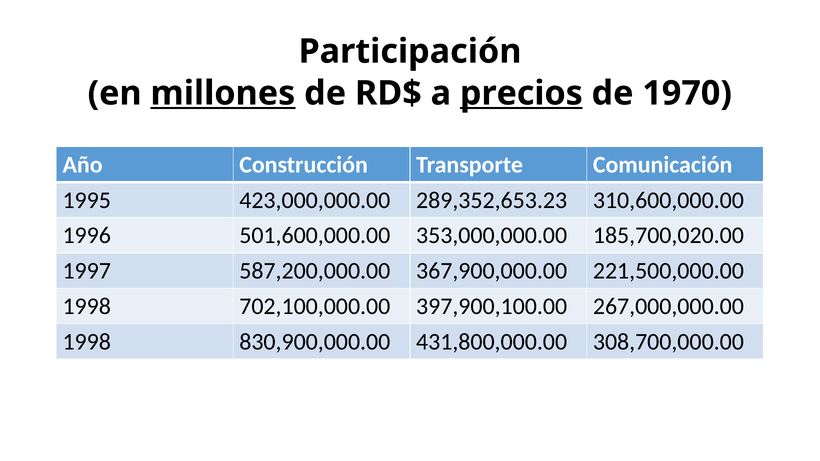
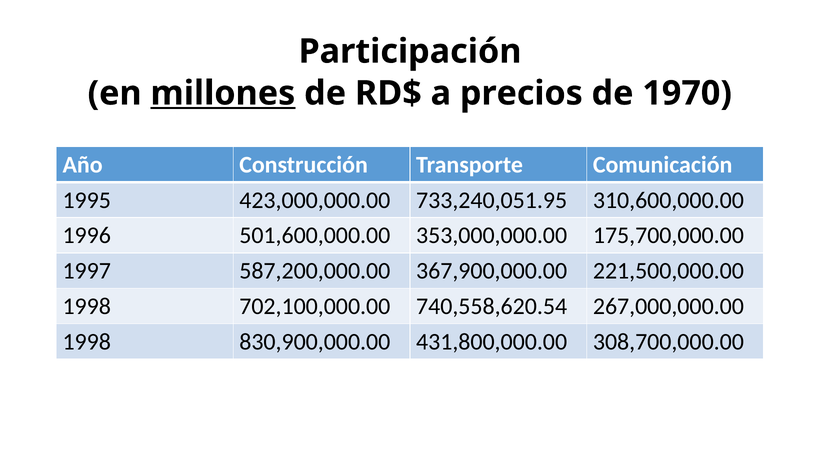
precios underline: present -> none
289,352,653.23: 289,352,653.23 -> 733,240,051.95
185,700,020.00: 185,700,020.00 -> 175,700,000.00
397,900,100.00: 397,900,100.00 -> 740,558,620.54
